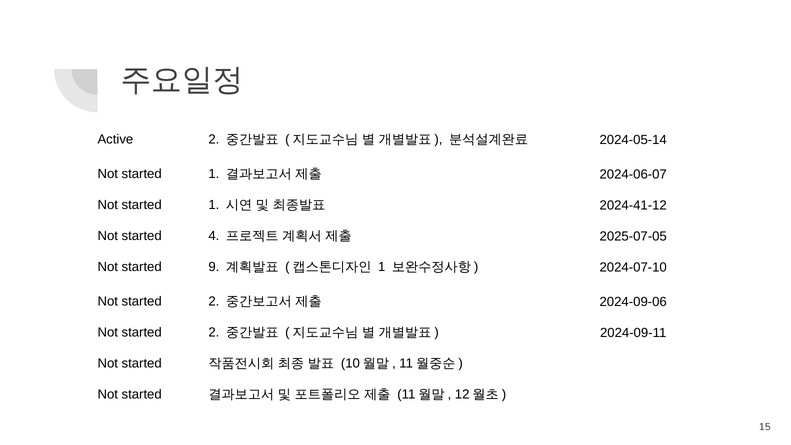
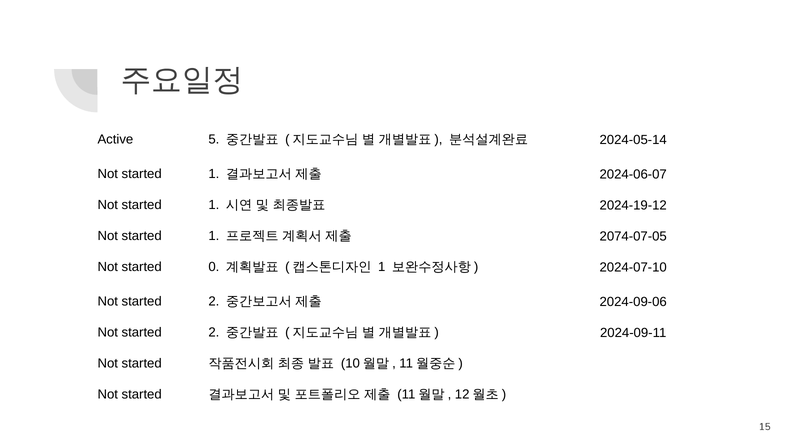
2 at (214, 139): 2 -> 5
2024-41-12: 2024-41-12 -> 2024-19-12
4 at (214, 236): 4 -> 1
2025-07-05: 2025-07-05 -> 2074-07-05
9: 9 -> 0
